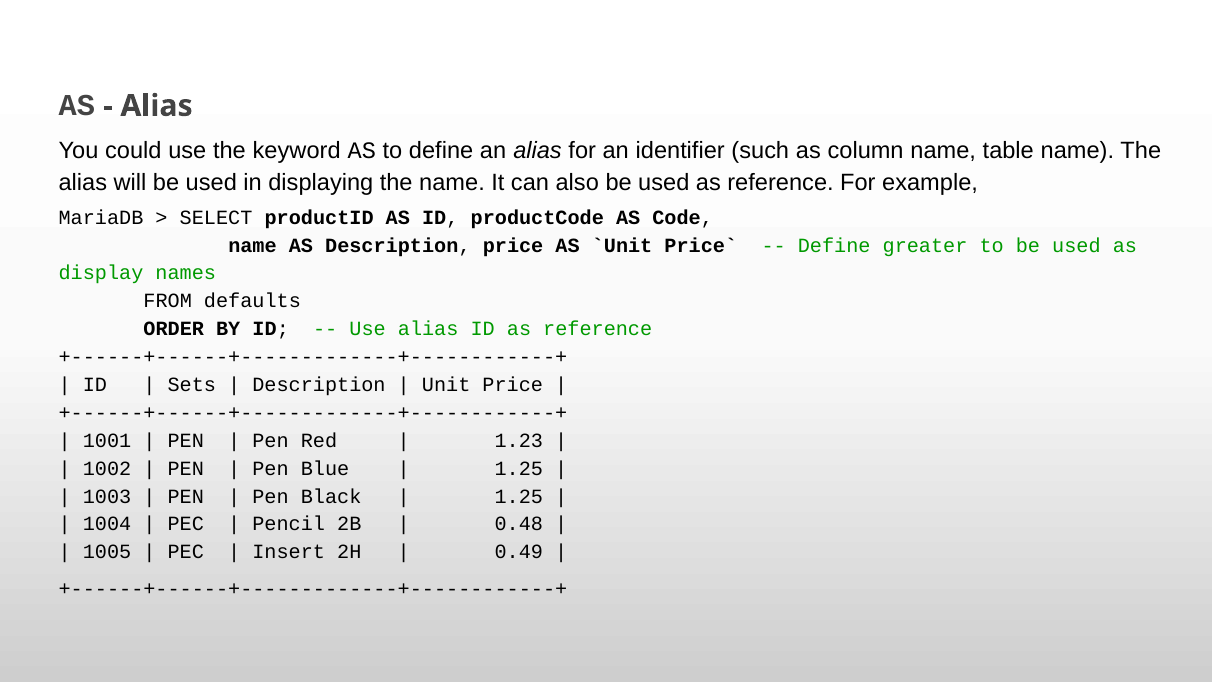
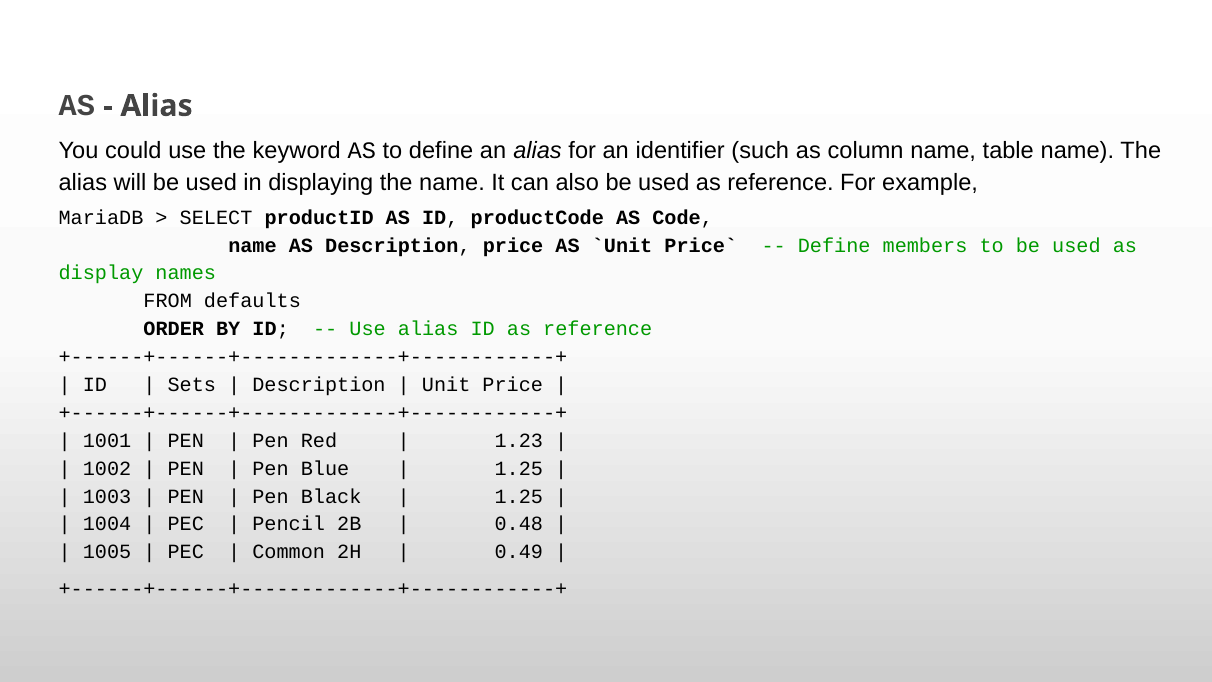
greater: greater -> members
Insert: Insert -> Common
